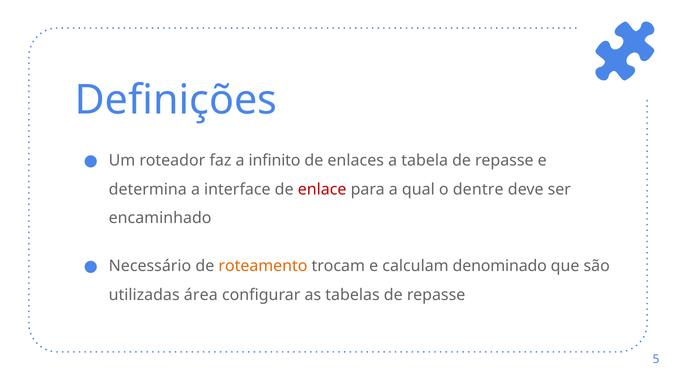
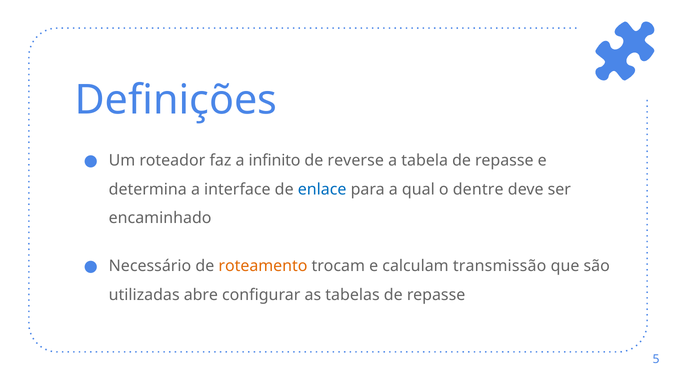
enlaces: enlaces -> reverse
enlace colour: red -> blue
denominado: denominado -> transmissão
área: área -> abre
